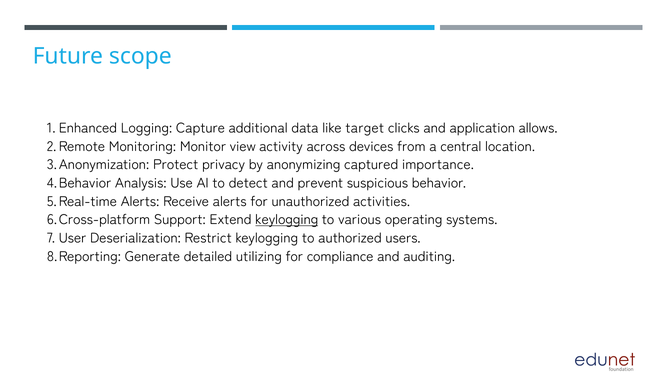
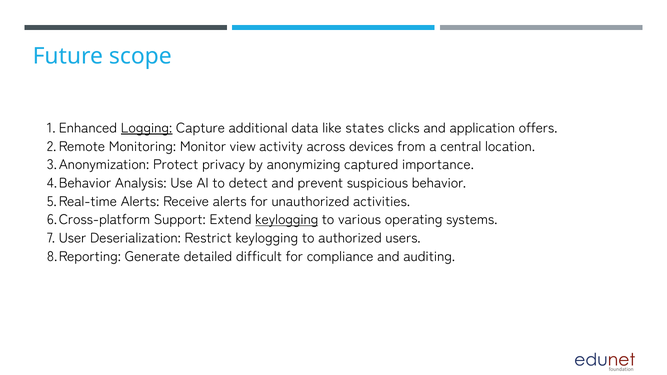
Logging underline: none -> present
target: target -> states
allows: allows -> offers
utilizing: utilizing -> difficult
